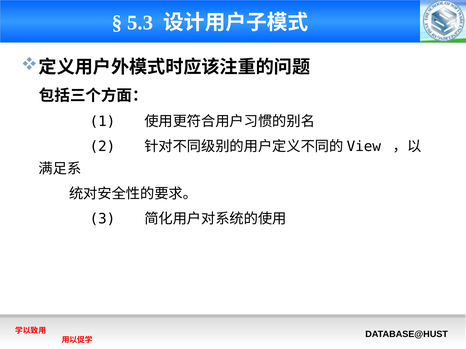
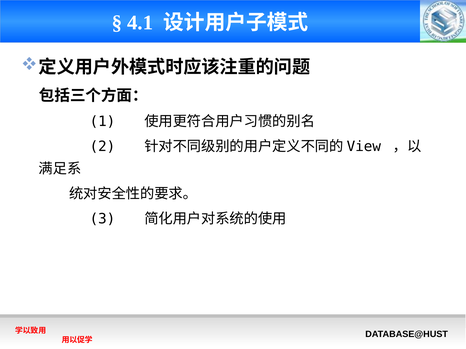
5.3: 5.3 -> 4.1
